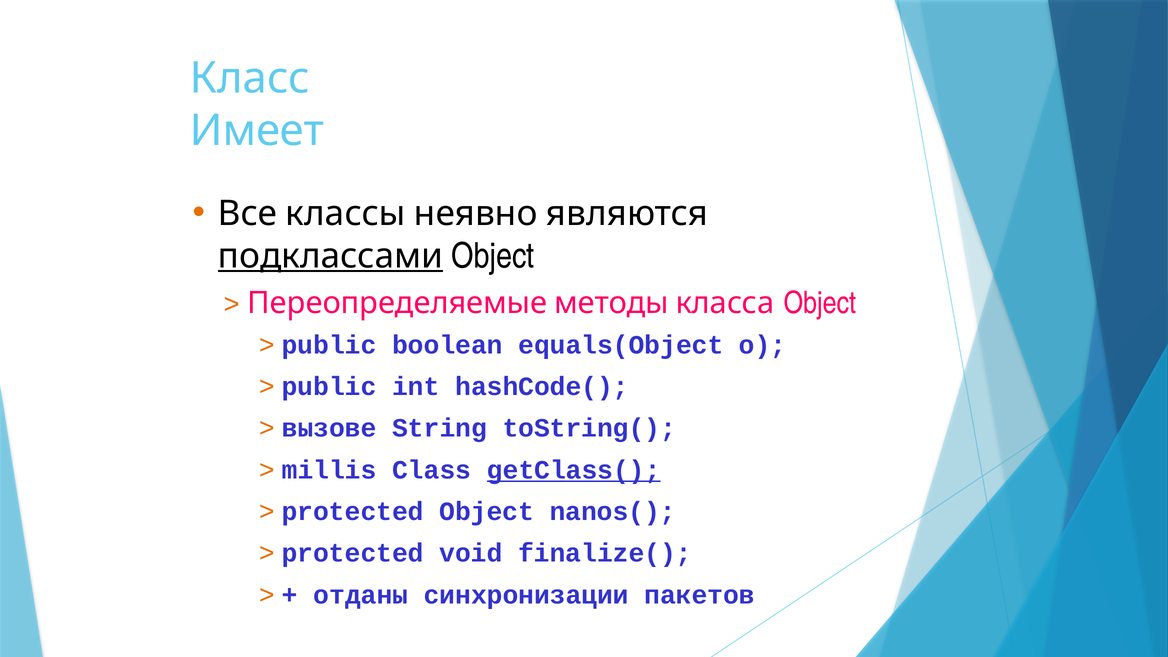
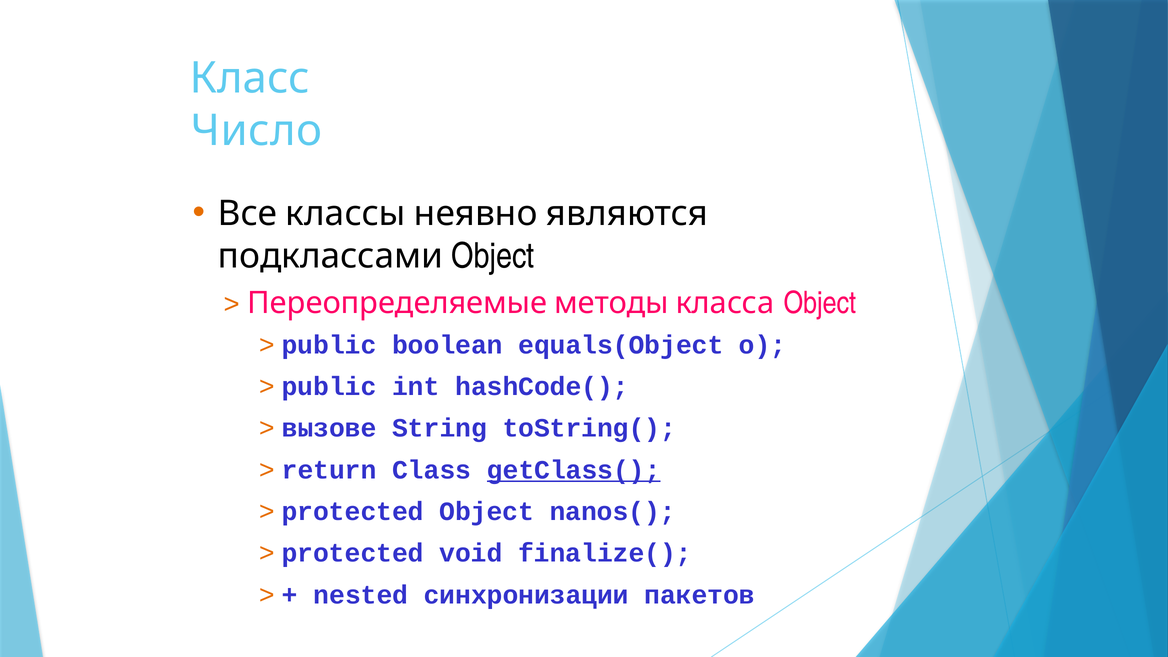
Имеет: Имеет -> Число
подклассами underline: present -> none
millis: millis -> return
отданы: отданы -> nested
